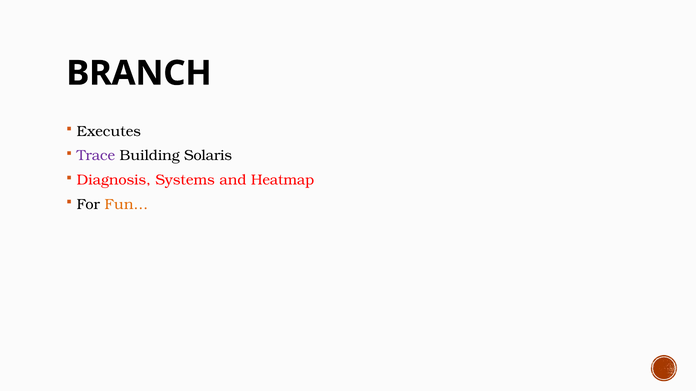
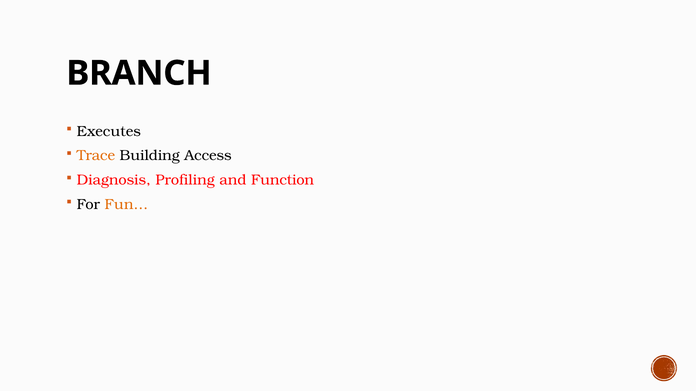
Trace colour: purple -> orange
Solaris: Solaris -> Access
Systems: Systems -> Profiling
Heatmap: Heatmap -> Function
